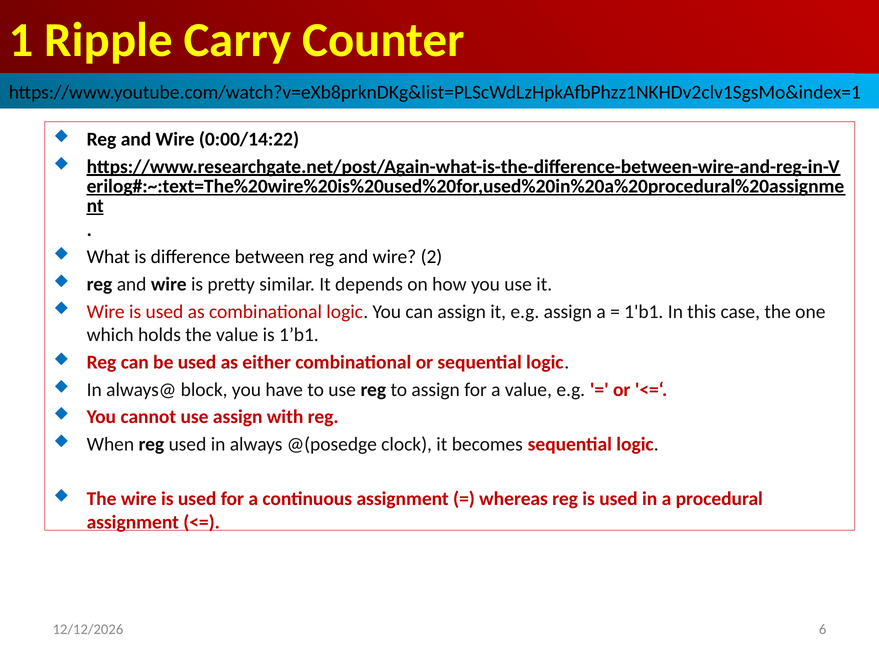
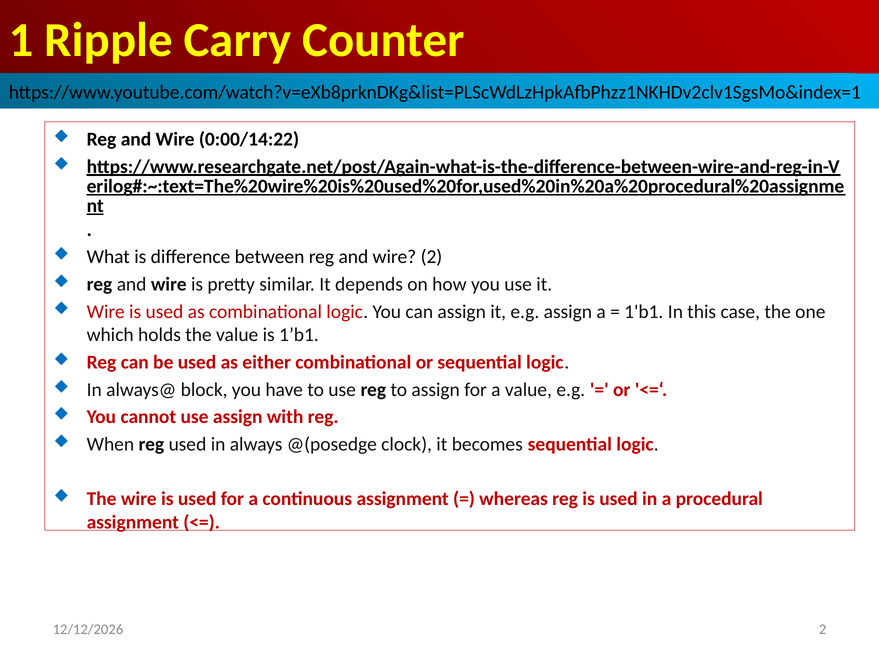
6 at (823, 629): 6 -> 2
